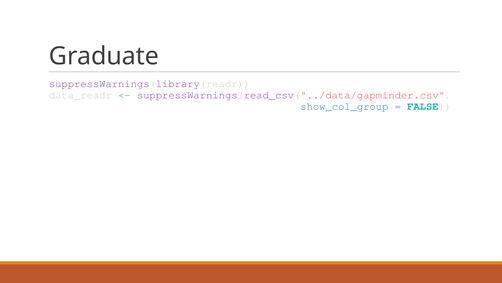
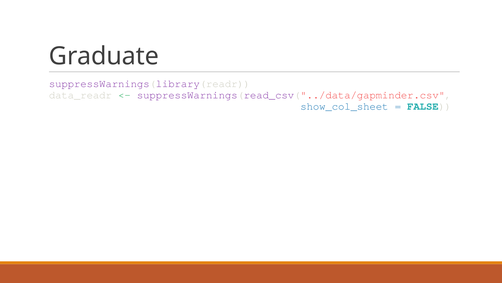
show_col_group: show_col_group -> show_col_sheet
